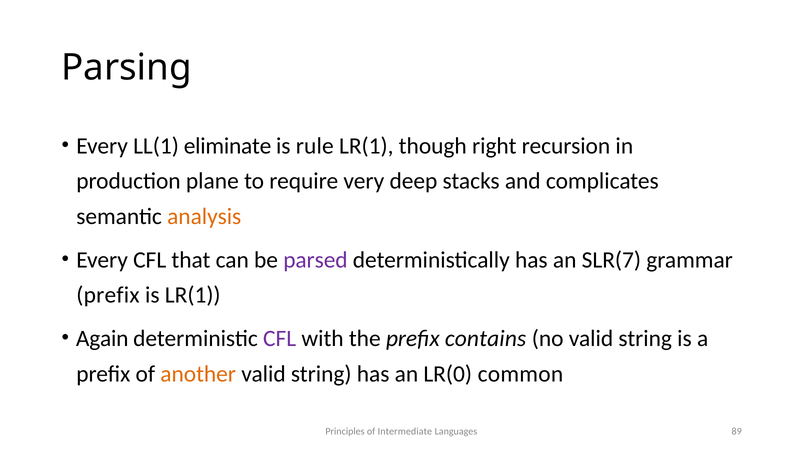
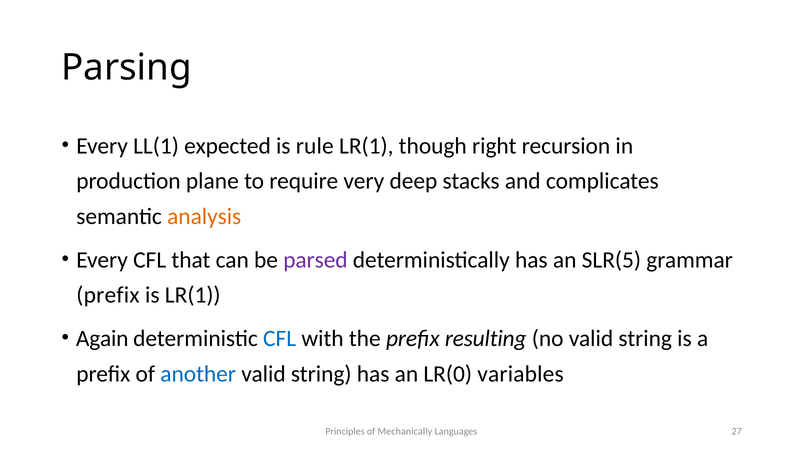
eliminate: eliminate -> expected
SLR(7: SLR(7 -> SLR(5
CFL at (280, 338) colour: purple -> blue
contains: contains -> resulting
another colour: orange -> blue
common: common -> variables
Intermediate: Intermediate -> Mechanically
89: 89 -> 27
